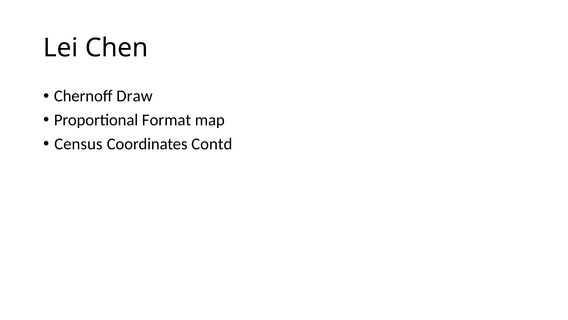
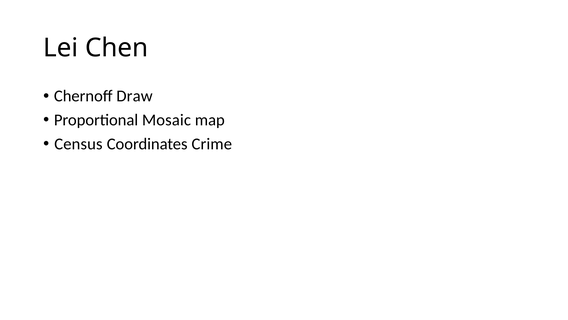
Format: Format -> Mosaic
Contd: Contd -> Crime
